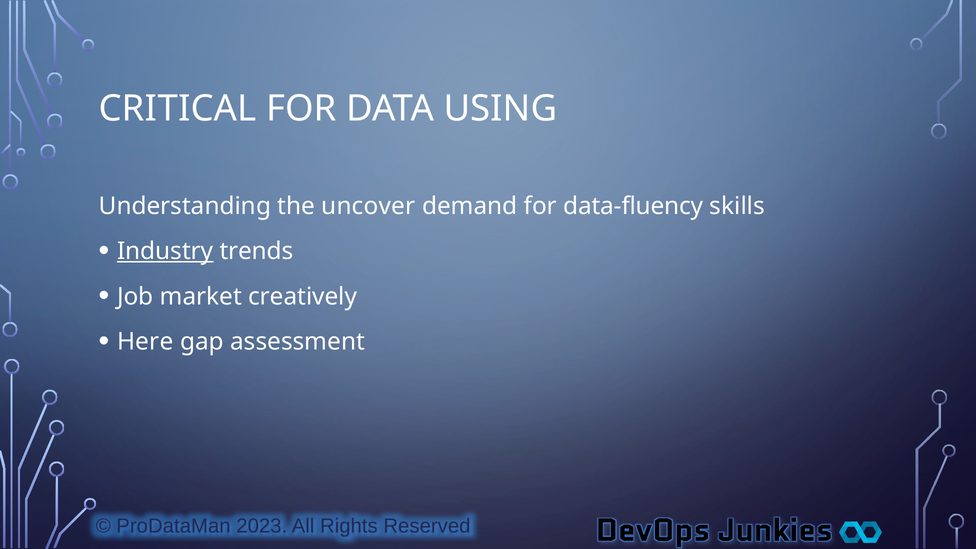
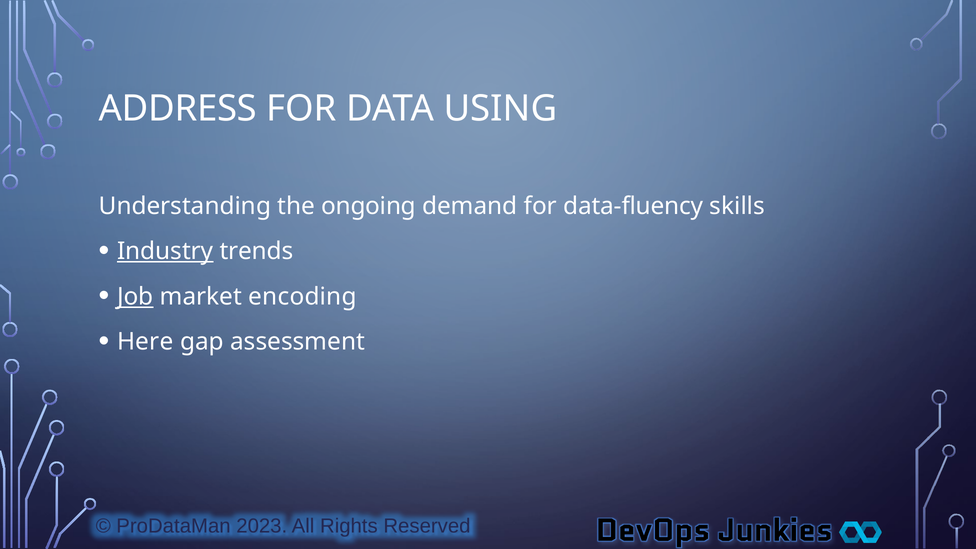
CRITICAL: CRITICAL -> ADDRESS
uncover: uncover -> ongoing
Job underline: none -> present
creatively: creatively -> encoding
